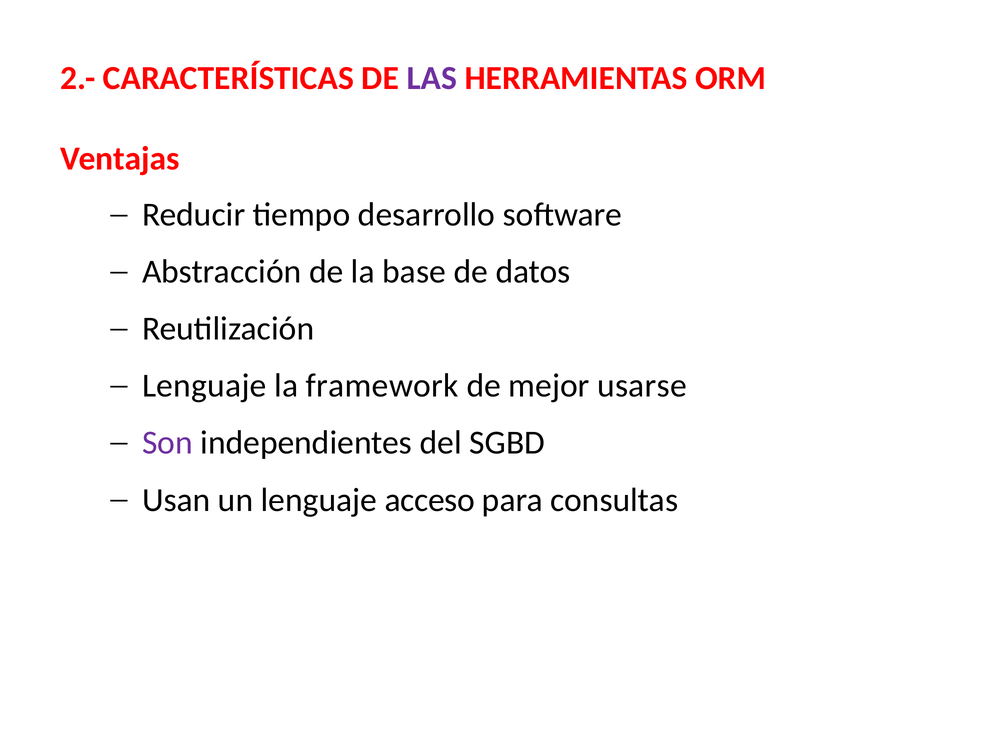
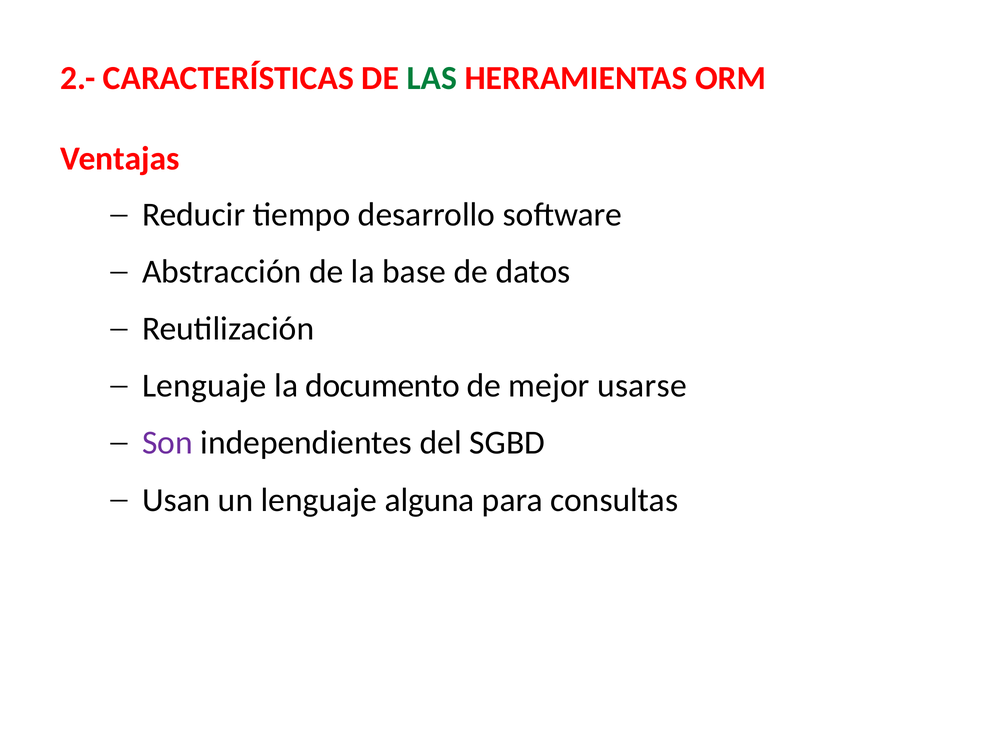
LAS colour: purple -> green
framework: framework -> documento
acceso: acceso -> alguna
